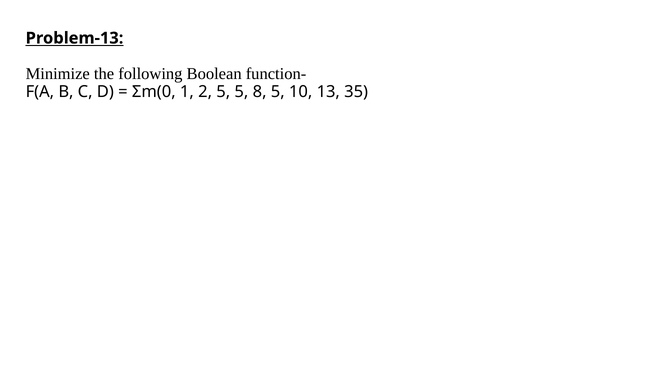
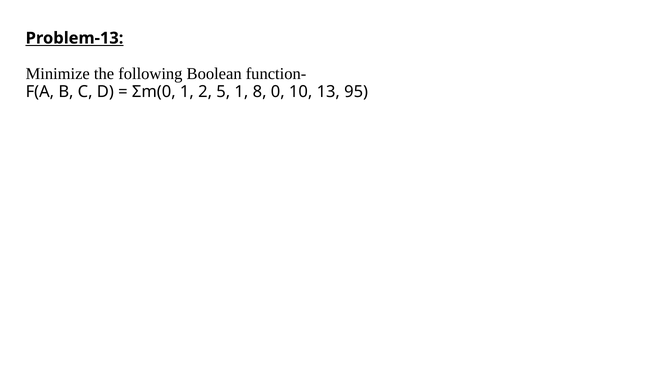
5 5: 5 -> 1
8 5: 5 -> 0
35: 35 -> 95
